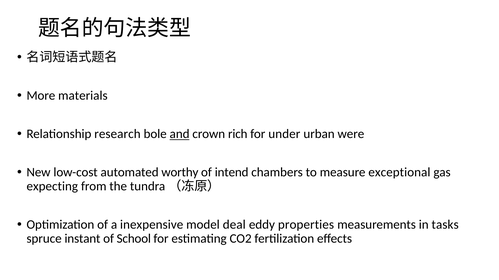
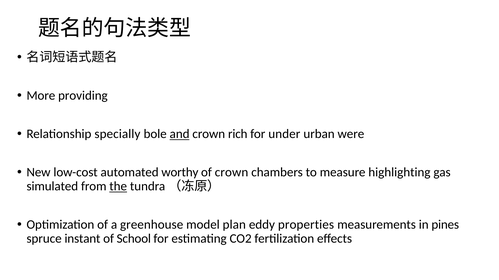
materials: materials -> providing
research: research -> specially
of intend: intend -> crown
exceptional: exceptional -> highlighting
expecting: expecting -> simulated
the underline: none -> present
inexpensive: inexpensive -> greenhouse
deal: deal -> plan
tasks: tasks -> pines
